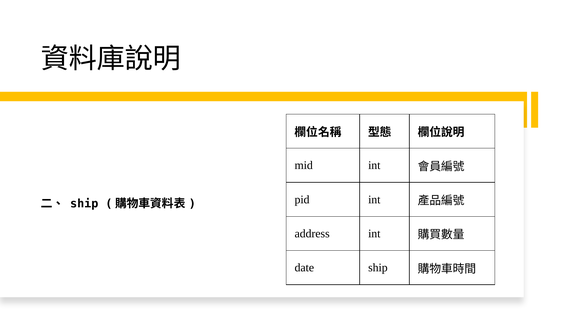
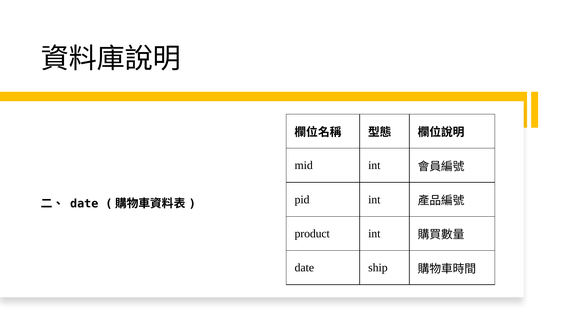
ship at (84, 204): ship -> date
address: address -> product
